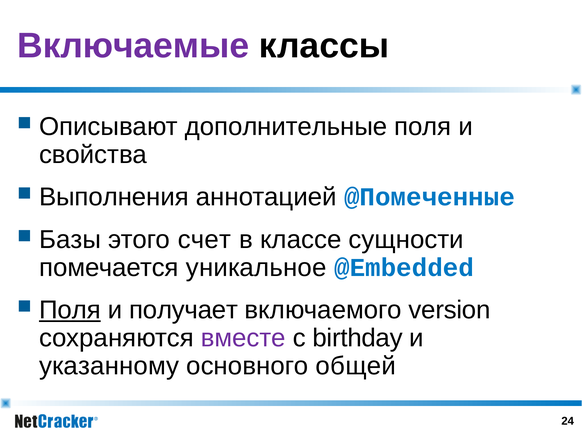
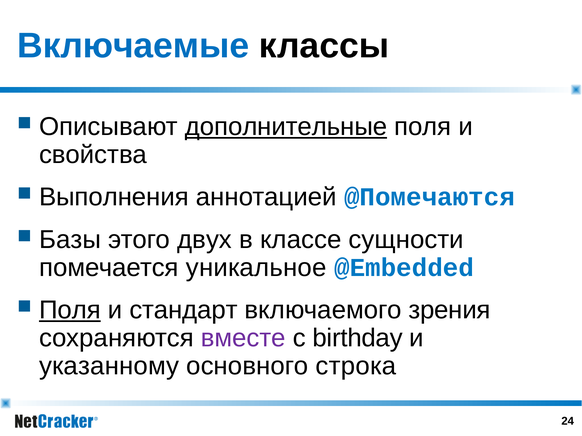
Включаемые colour: purple -> blue
дополнительные underline: none -> present
@Помеченные: @Помеченные -> @Помечаются
счет: счет -> двух
получает: получает -> стандарт
version: version -> зрения
общей: общей -> строка
